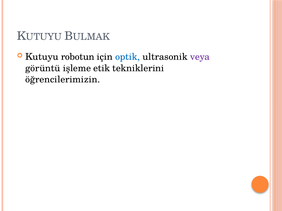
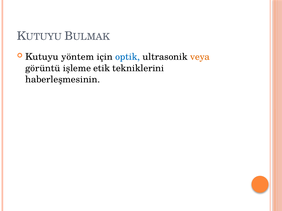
robotun: robotun -> yöntem
veya colour: purple -> orange
öğrencilerimizin: öğrencilerimizin -> haberleşmesinin
